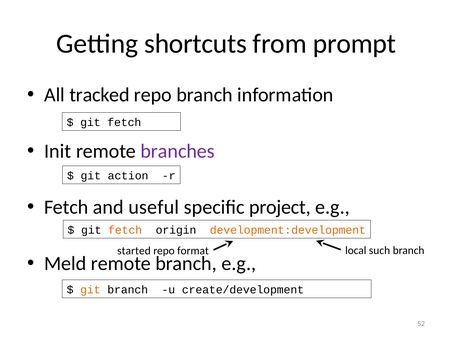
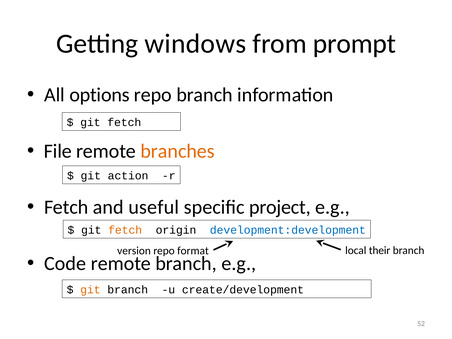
shortcuts: shortcuts -> windows
tracked: tracked -> options
Init: Init -> File
branches colour: purple -> orange
development:development colour: orange -> blue
such: such -> their
started: started -> version
Meld: Meld -> Code
